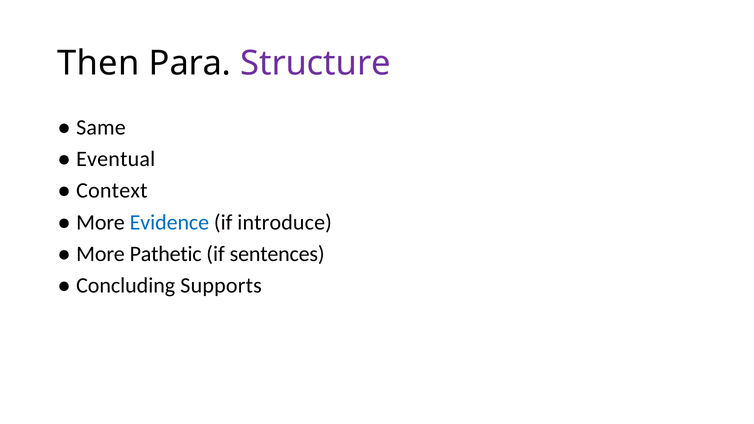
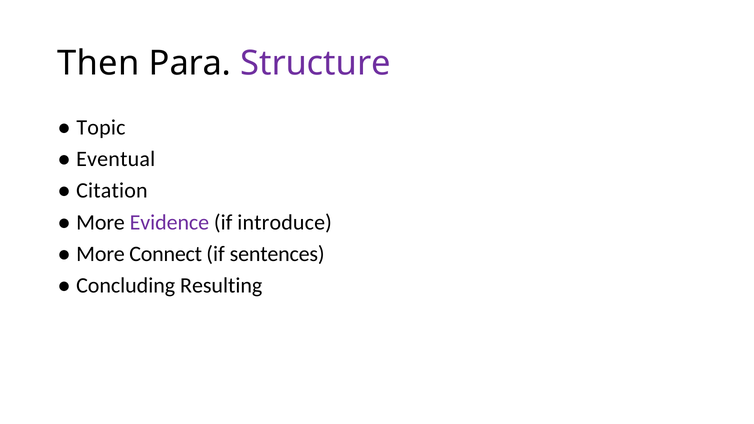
Same: Same -> Topic
Context: Context -> Citation
Evidence colour: blue -> purple
Pathetic: Pathetic -> Connect
Supports: Supports -> Resulting
